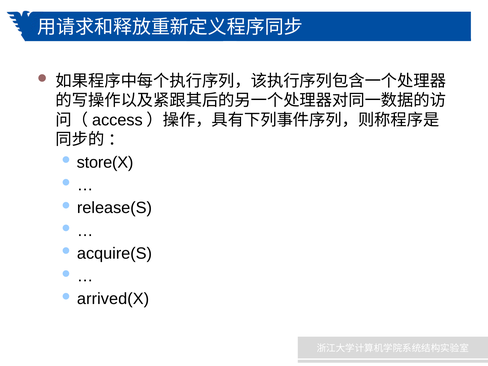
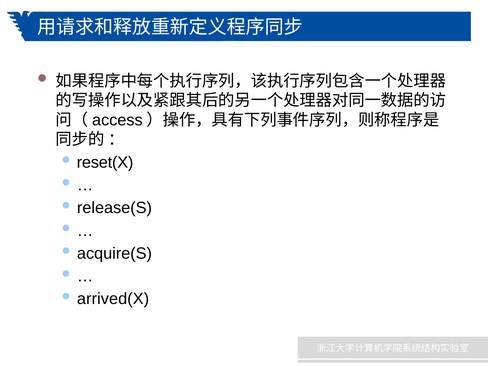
store(X: store(X -> reset(X
